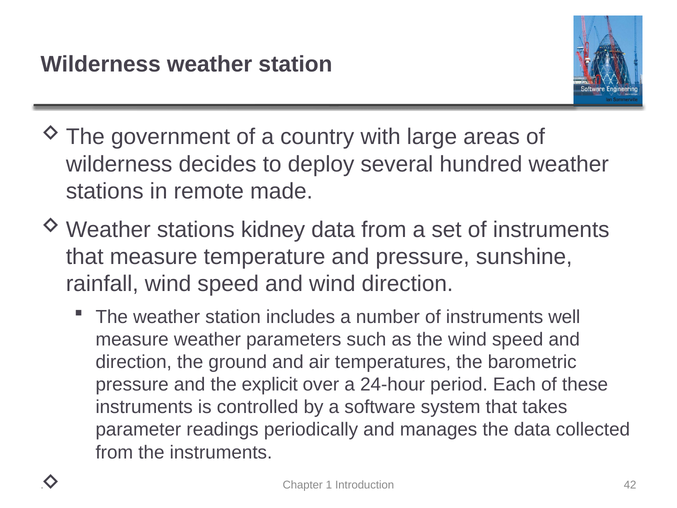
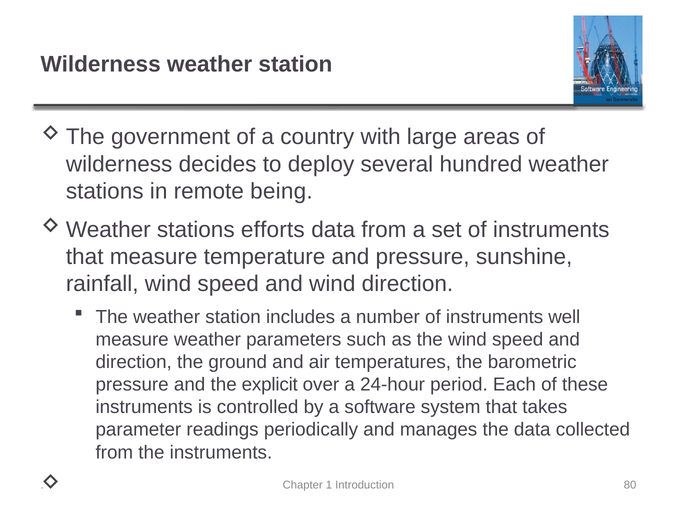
made: made -> being
kidney: kidney -> efforts
42: 42 -> 80
